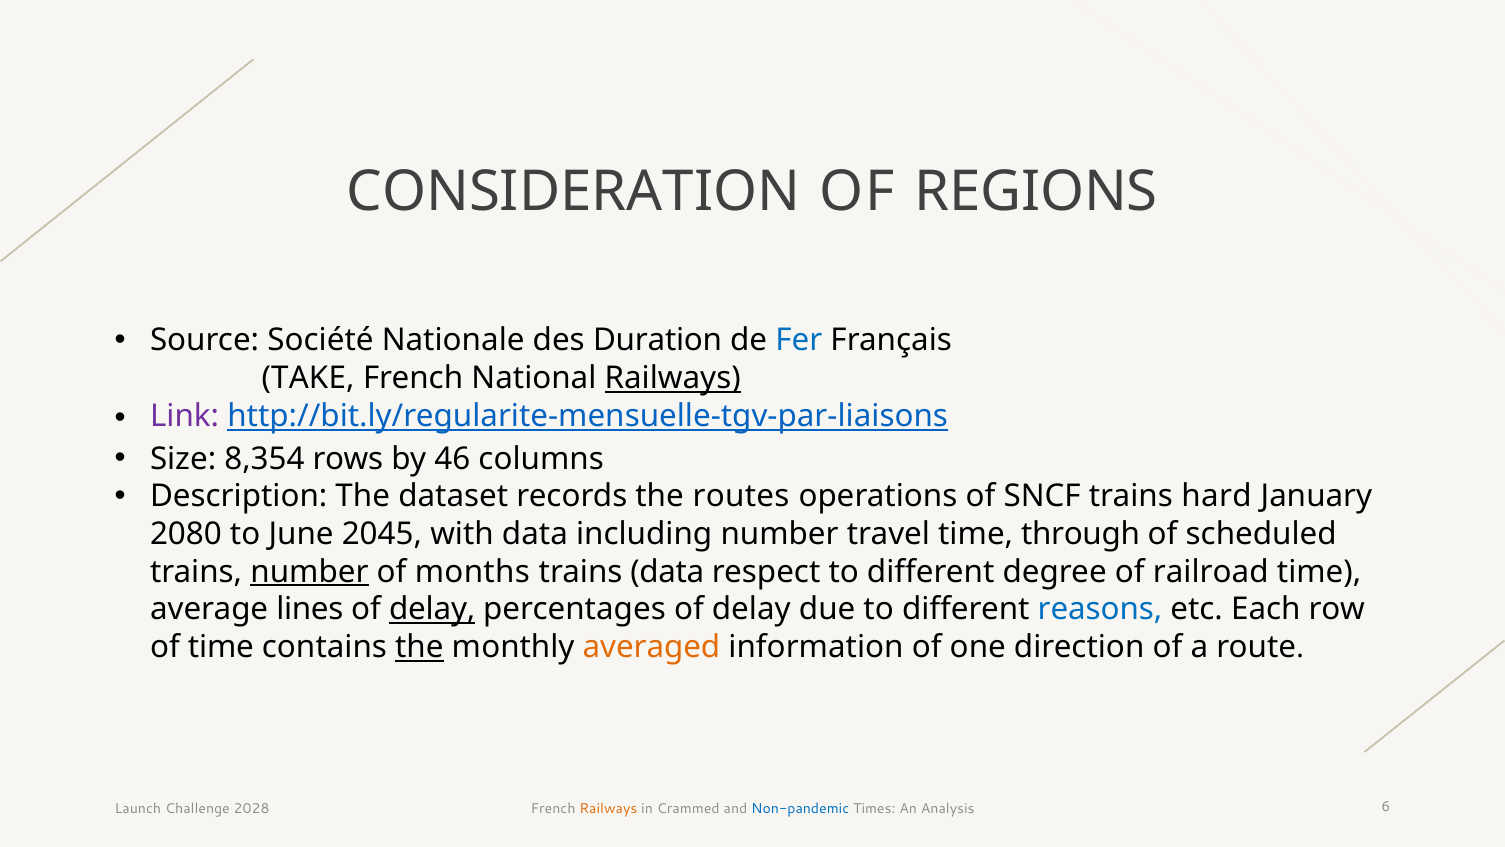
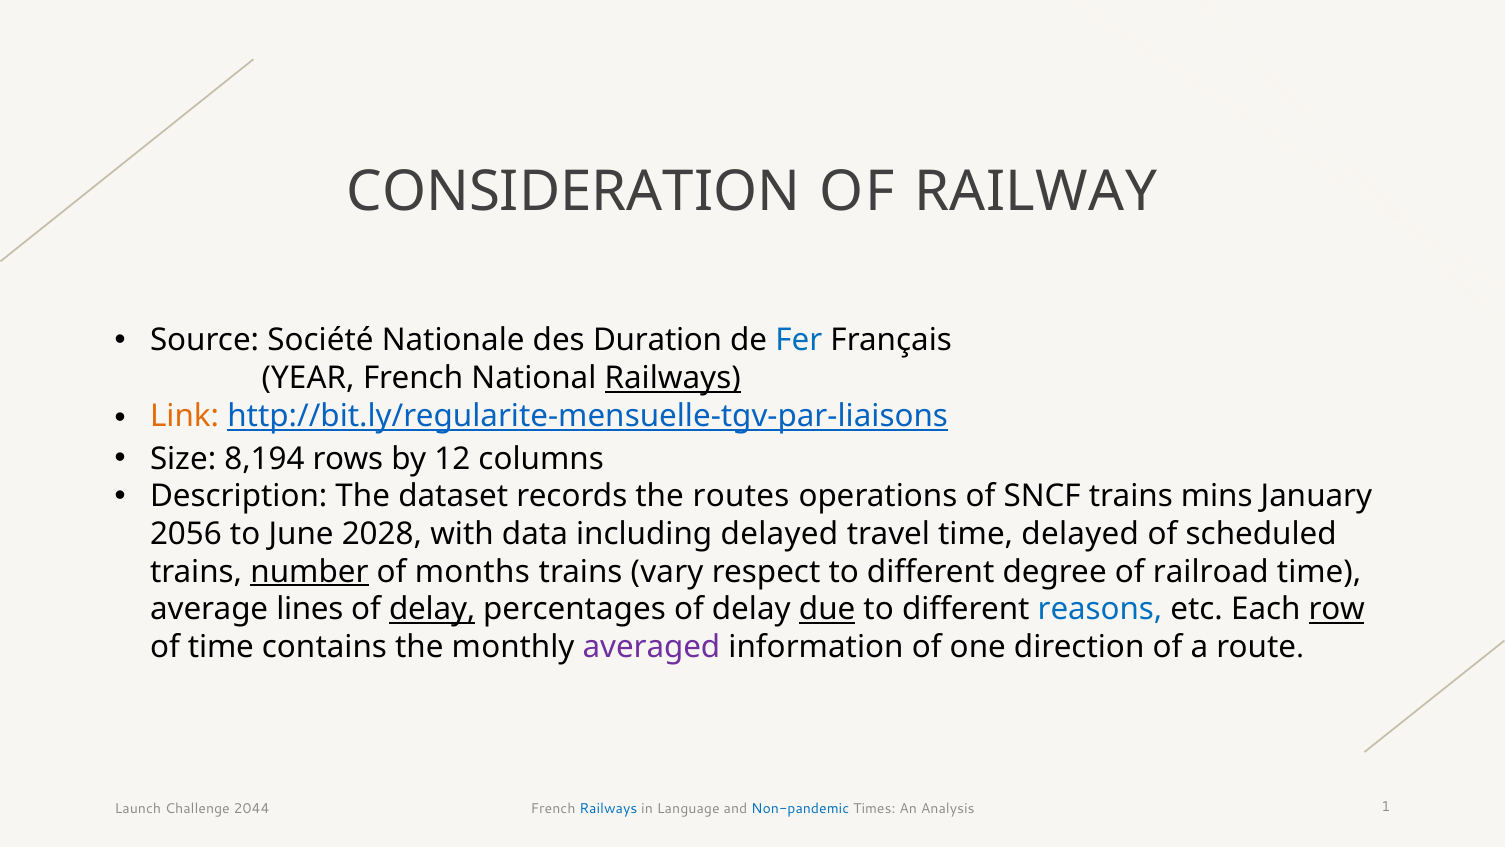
REGIONS: REGIONS -> RAILWAY
TAKE: TAKE -> YEAR
Link colour: purple -> orange
8,354: 8,354 -> 8,194
46: 46 -> 12
hard: hard -> mins
2080: 2080 -> 2056
2045: 2045 -> 2028
including number: number -> delayed
time through: through -> delayed
trains data: data -> vary
due underline: none -> present
row underline: none -> present
the at (419, 647) underline: present -> none
averaged colour: orange -> purple
2028: 2028 -> 2044
Railways at (608, 808) colour: orange -> blue
Crammed: Crammed -> Language
6: 6 -> 1
